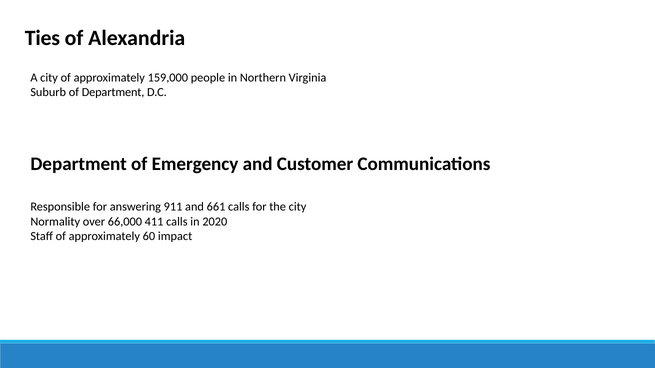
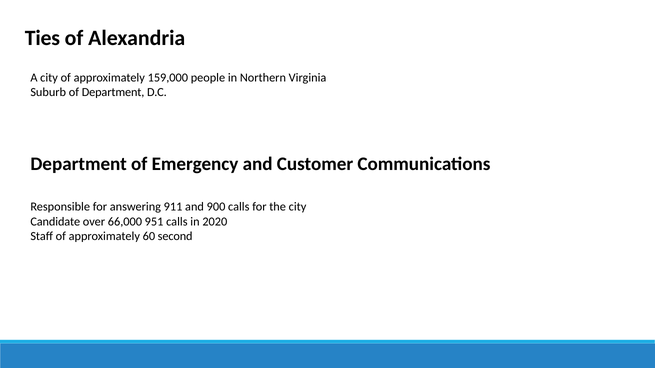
661: 661 -> 900
Normality: Normality -> Candidate
411: 411 -> 951
impact: impact -> second
